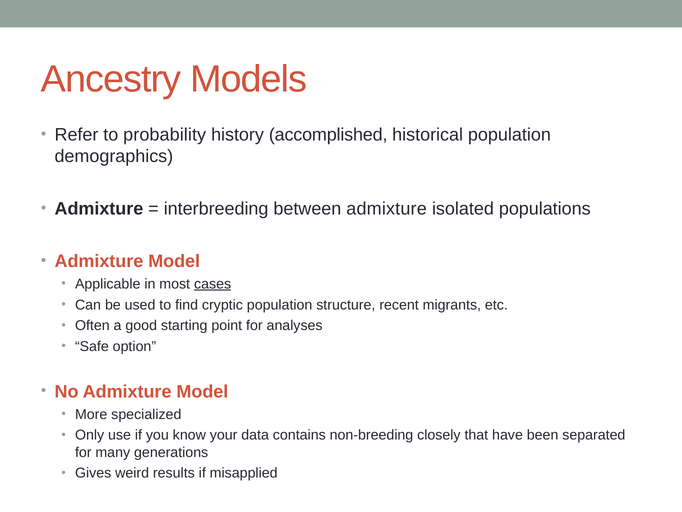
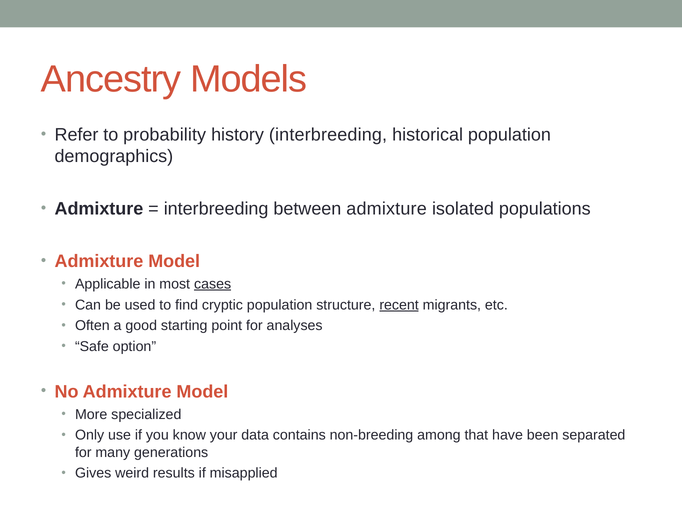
history accomplished: accomplished -> interbreeding
recent underline: none -> present
closely: closely -> among
